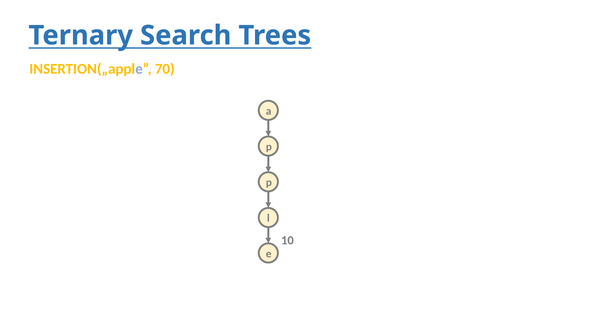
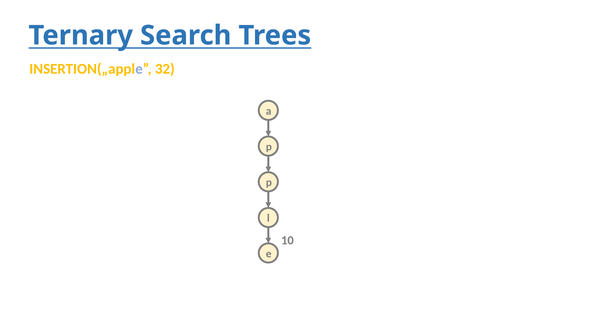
70: 70 -> 32
